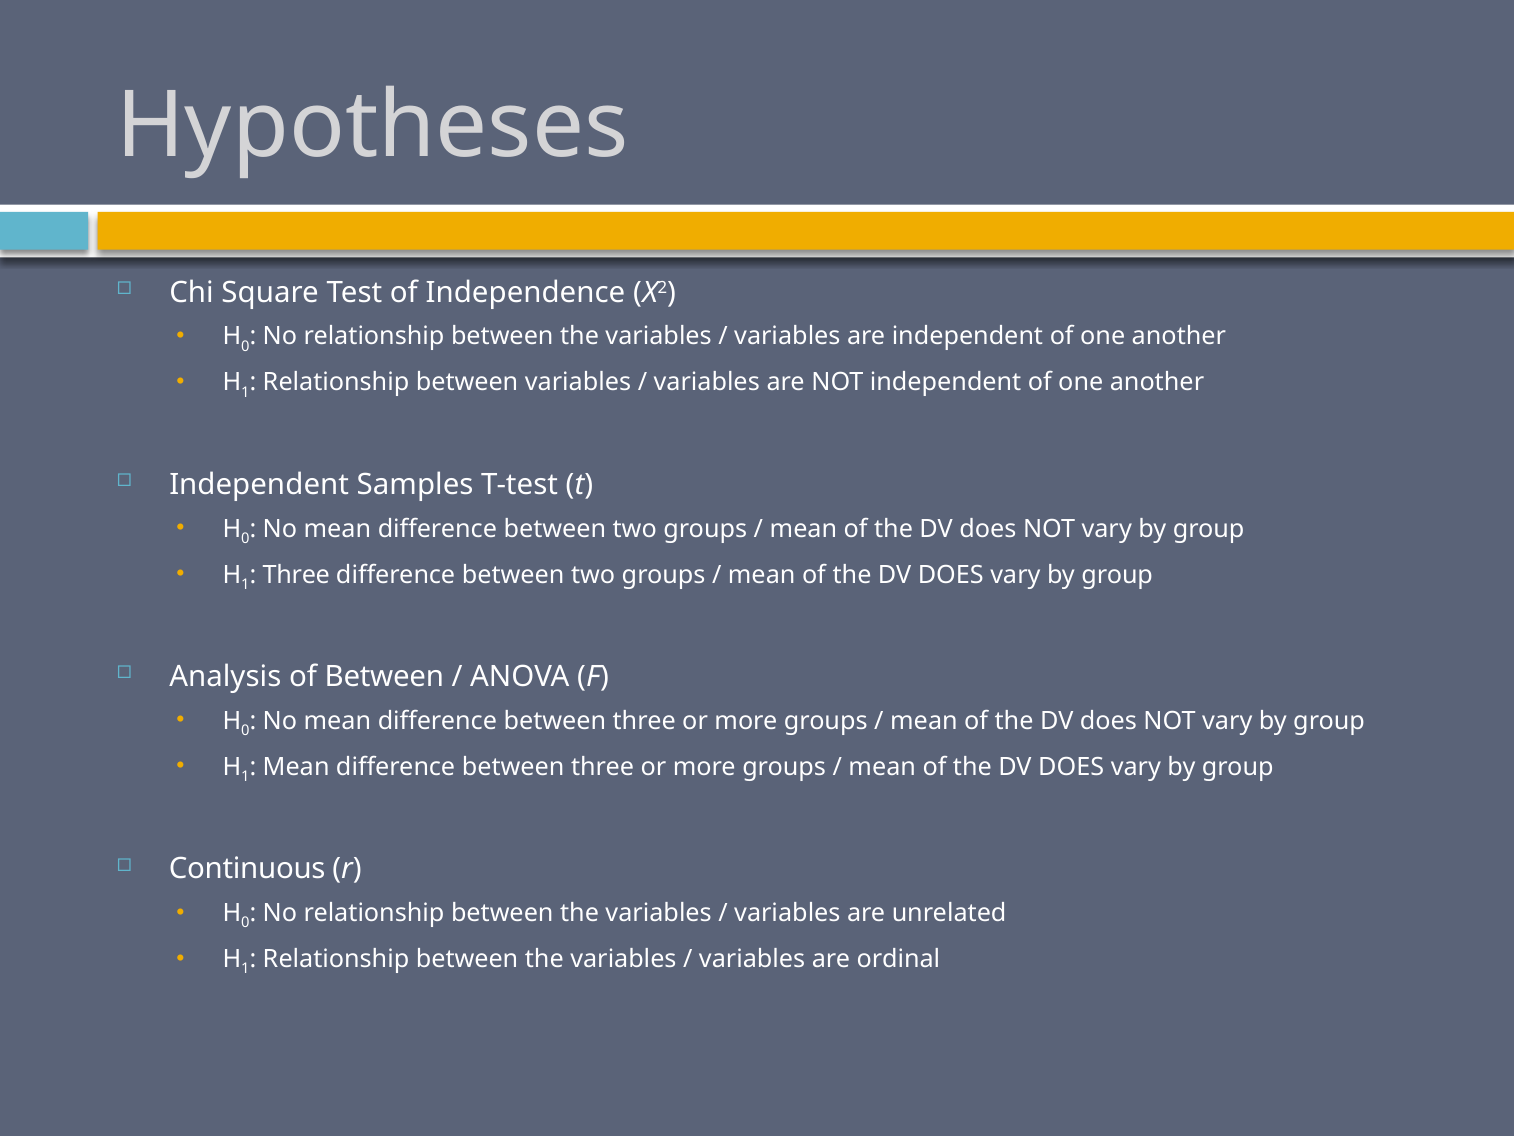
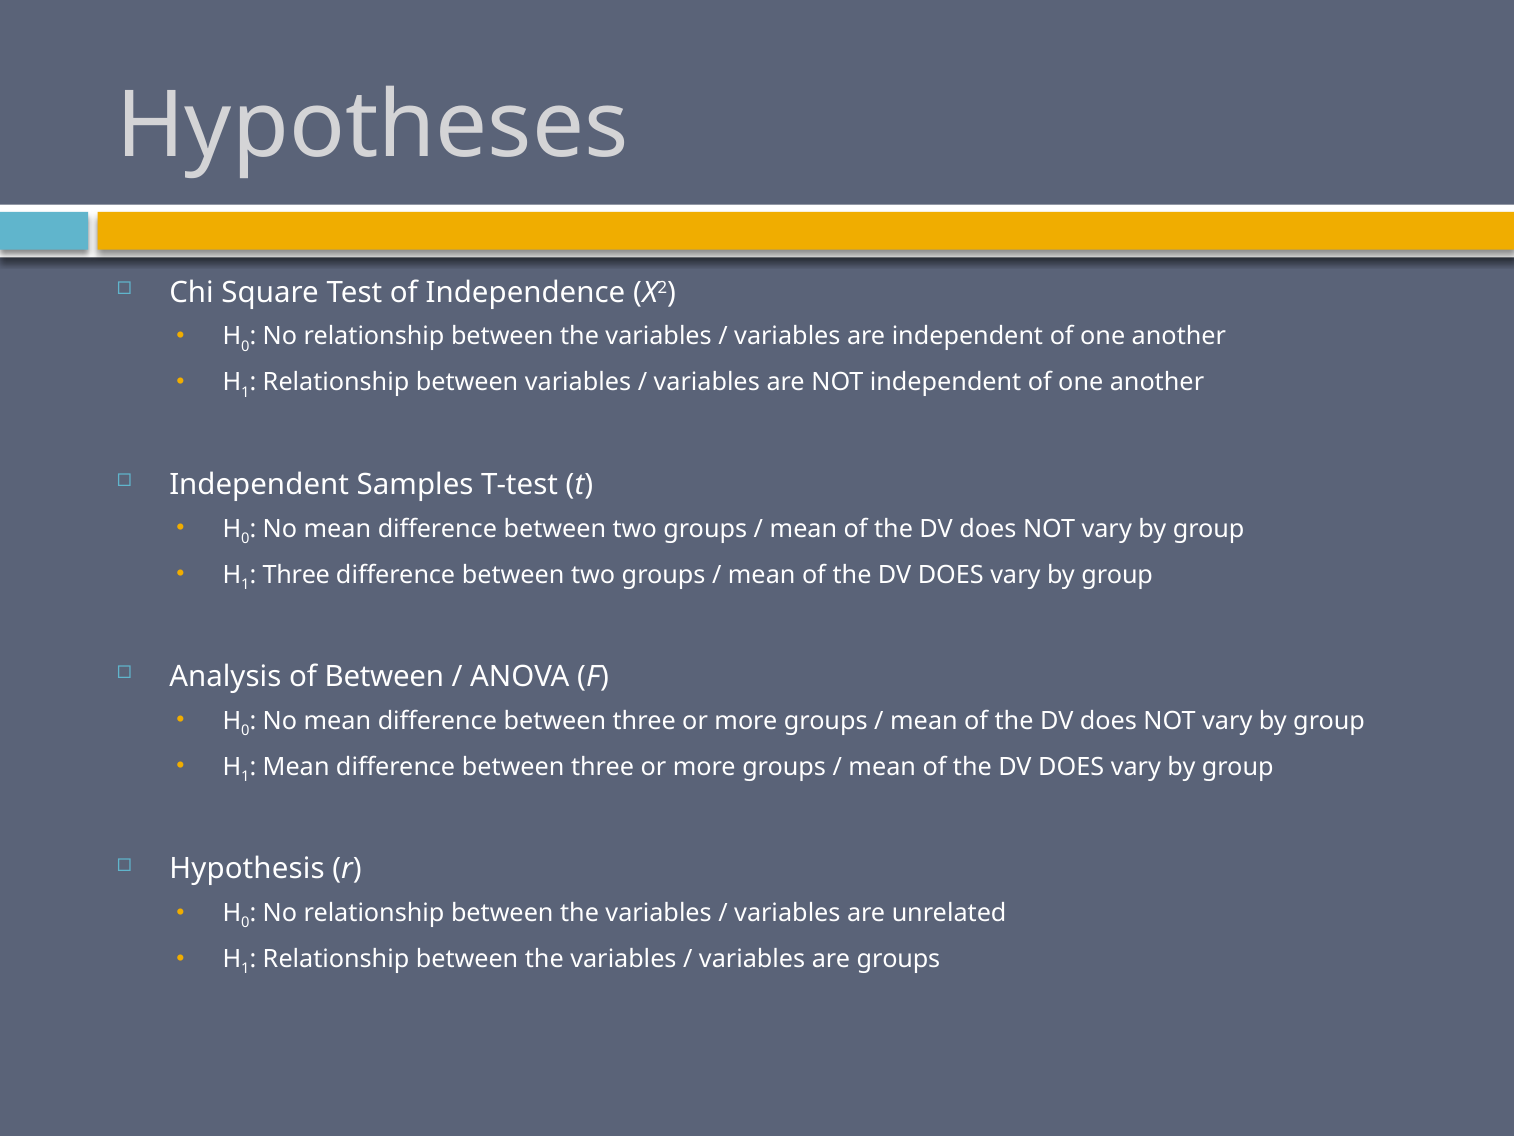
Continuous: Continuous -> Hypothesis
are ordinal: ordinal -> groups
